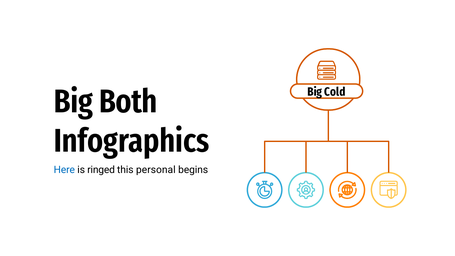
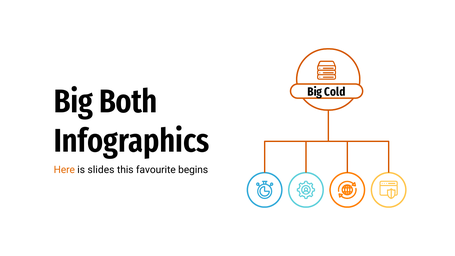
Here colour: blue -> orange
ringed: ringed -> slides
personal: personal -> favourite
